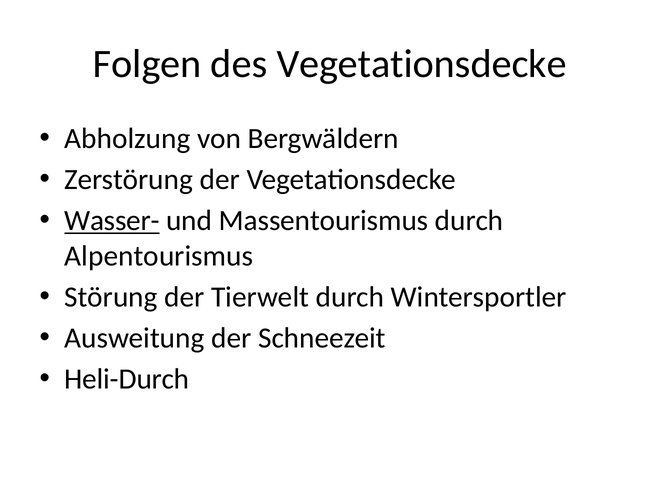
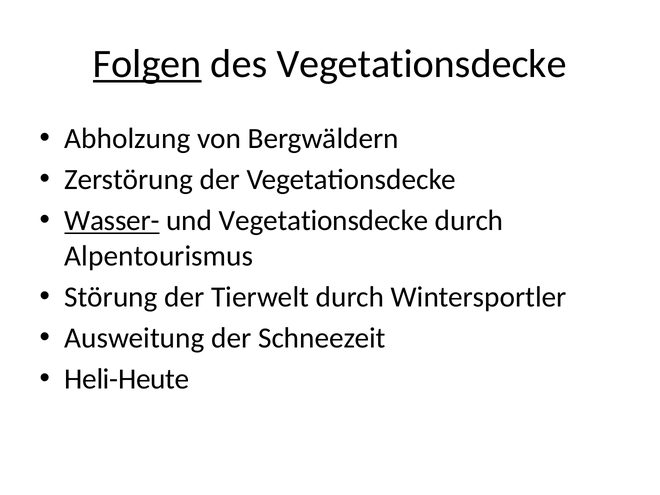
Folgen underline: none -> present
und Massentourismus: Massentourismus -> Vegetationsdecke
Heli-Durch: Heli-Durch -> Heli-Heute
